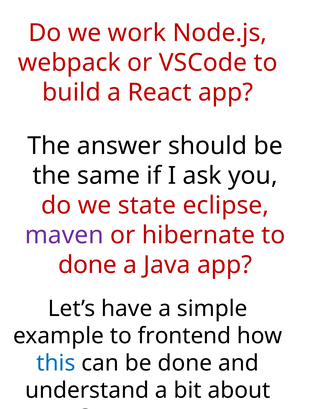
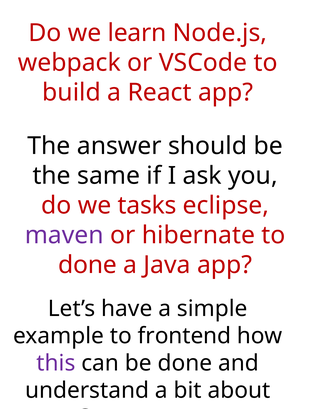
work: work -> learn
state: state -> tasks
this colour: blue -> purple
